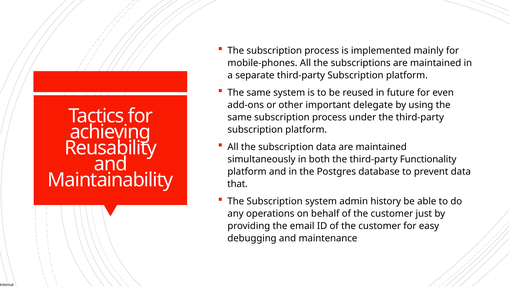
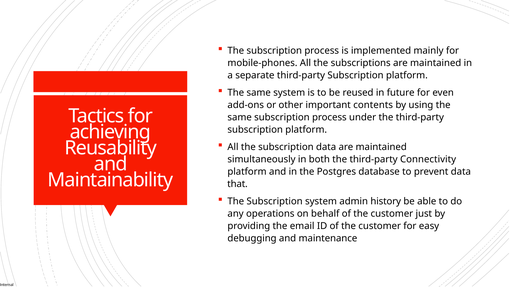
delegate: delegate -> contents
Functionality: Functionality -> Connectivity
